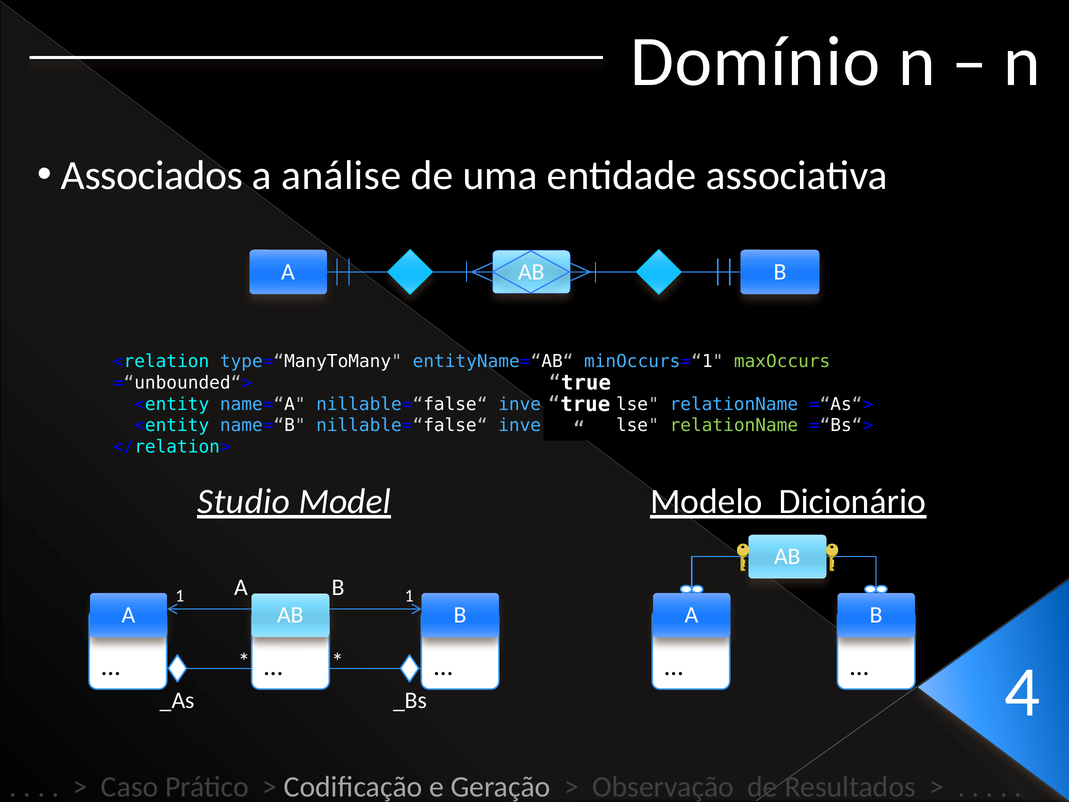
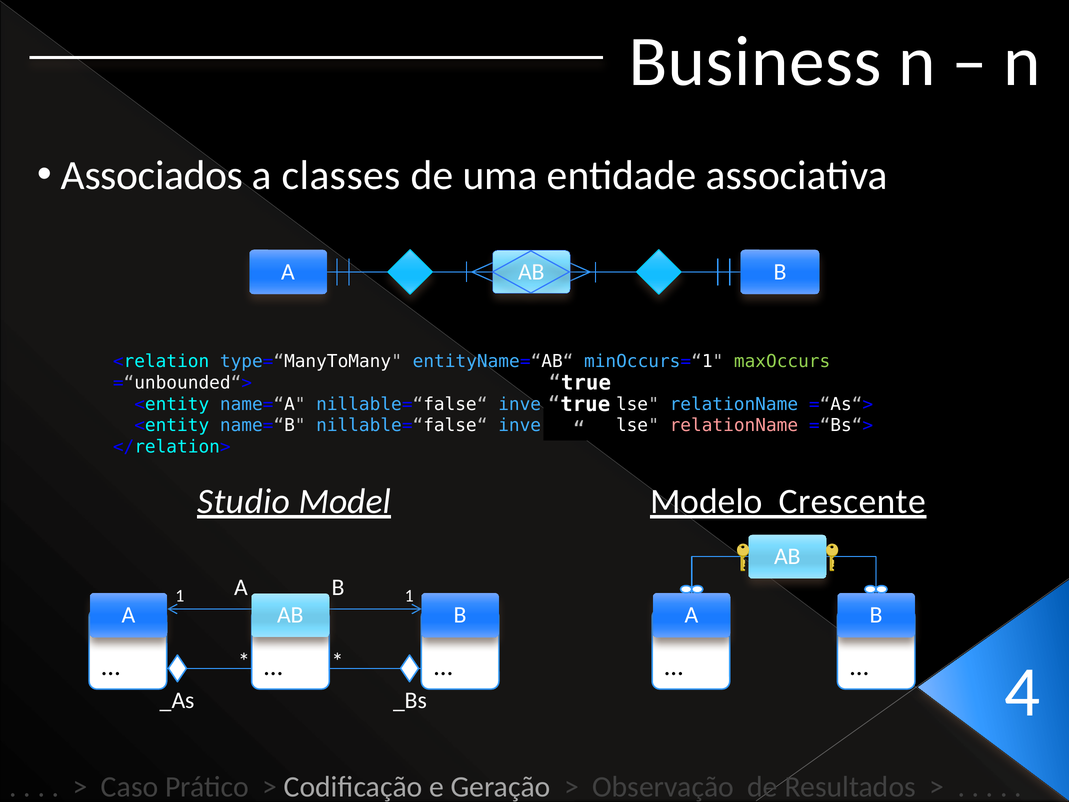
Domínio: Domínio -> Business
análise: análise -> classes
relationName at (734, 425) colour: light green -> pink
Dicionário: Dicionário -> Crescente
